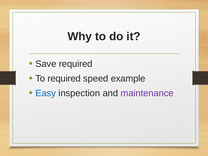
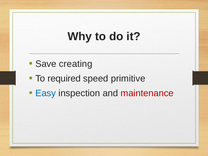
Save required: required -> creating
example: example -> primitive
maintenance colour: purple -> red
